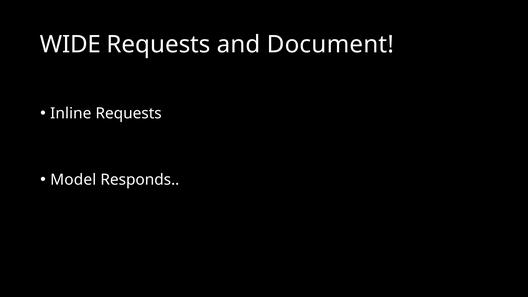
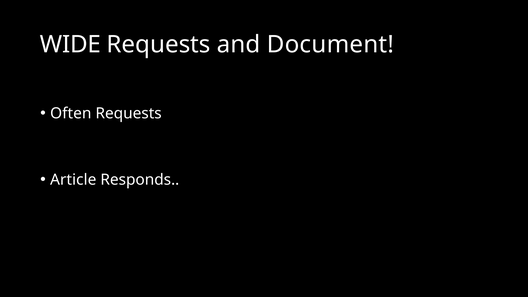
Inline: Inline -> Often
Model: Model -> Article
